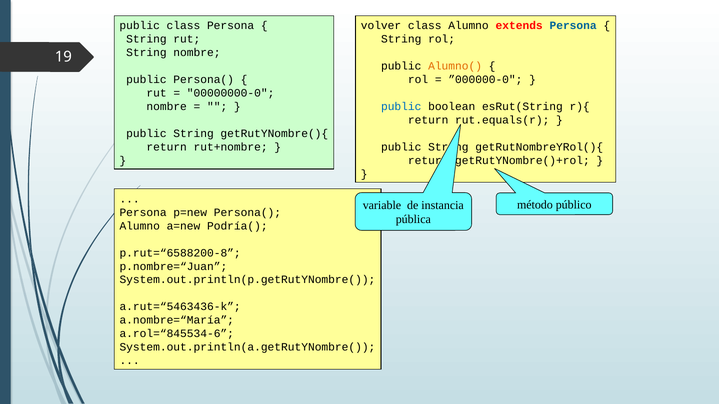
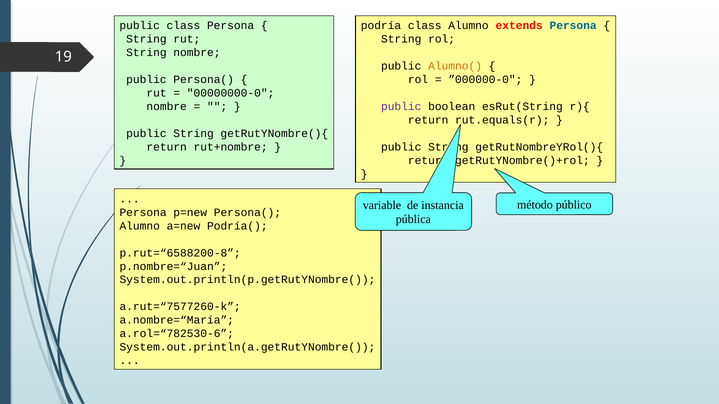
volver: volver -> podría
public at (401, 107) colour: blue -> purple
a.rut=“5463436-k: a.rut=“5463436-k -> a.rut=“7577260-k
a.rol=“845534-6: a.rol=“845534-6 -> a.rol=“782530-6
